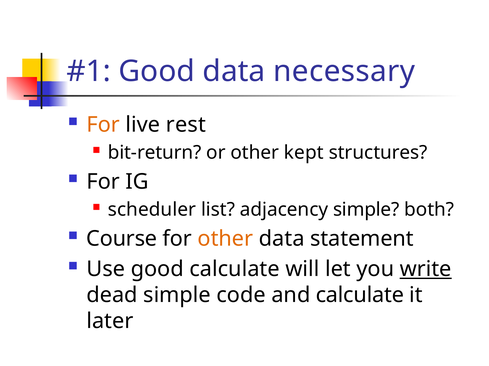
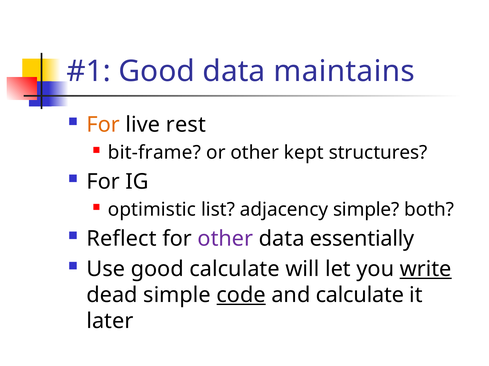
necessary: necessary -> maintains
bit-return: bit-return -> bit-frame
scheduler: scheduler -> optimistic
Course: Course -> Reflect
other at (225, 239) colour: orange -> purple
statement: statement -> essentially
code underline: none -> present
